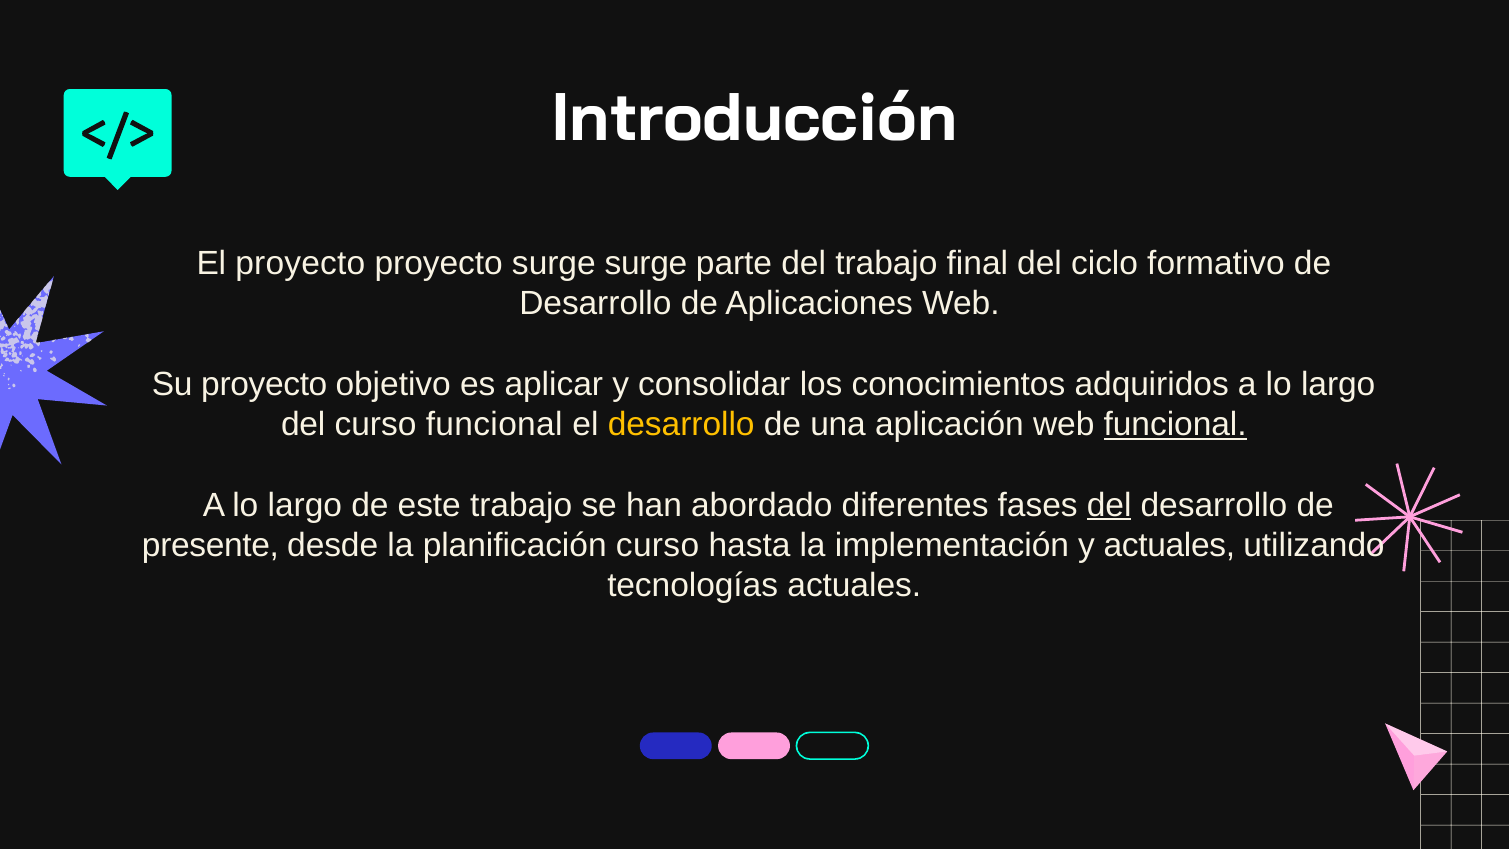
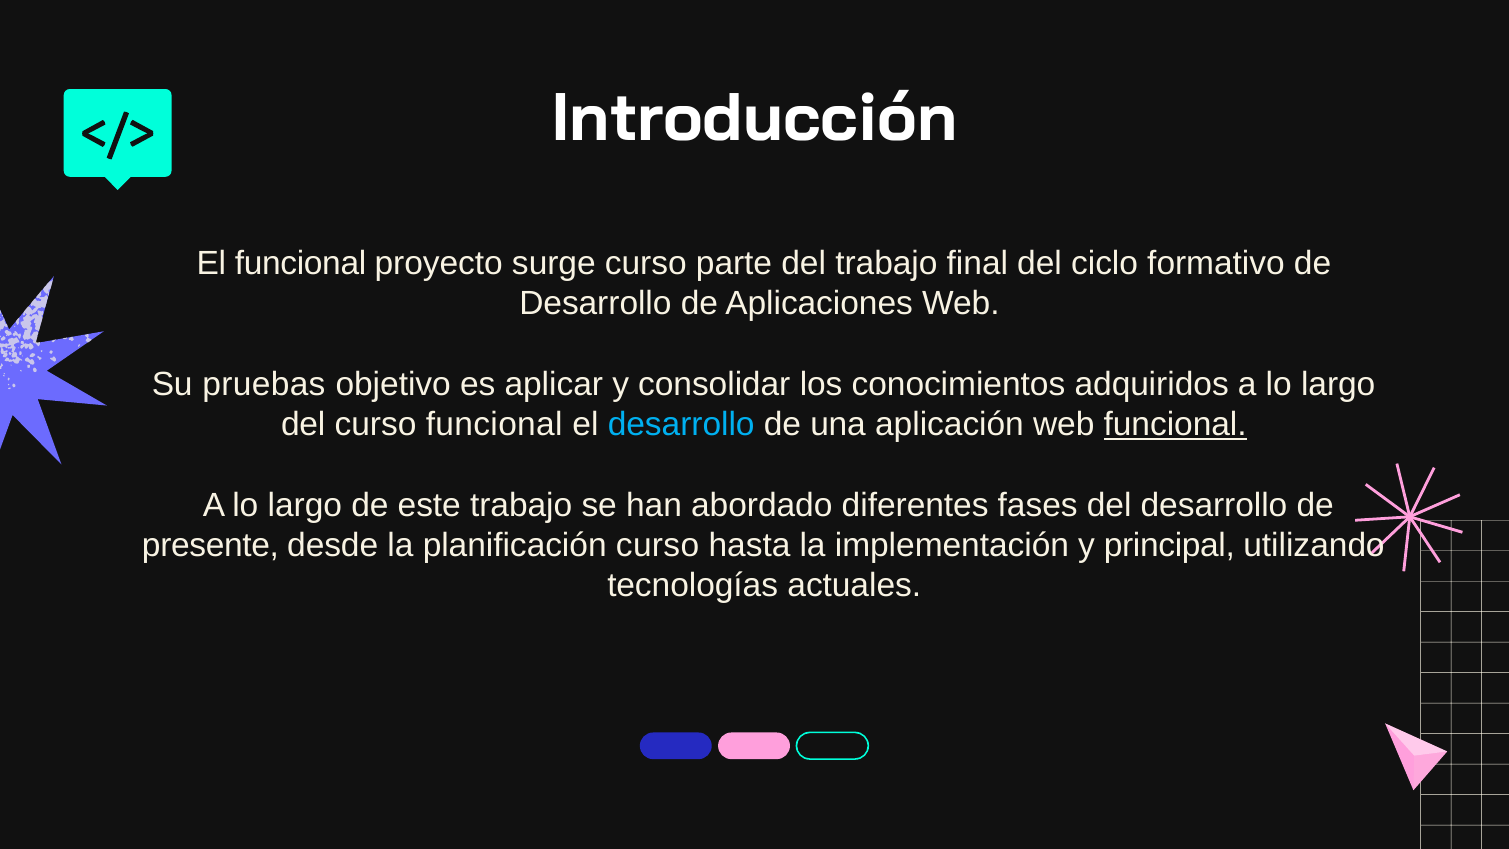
El proyecto: proyecto -> funcional
surge surge: surge -> curso
Su proyecto: proyecto -> pruebas
desarrollo at (681, 425) colour: yellow -> light blue
del at (1109, 505) underline: present -> none
y actuales: actuales -> principal
